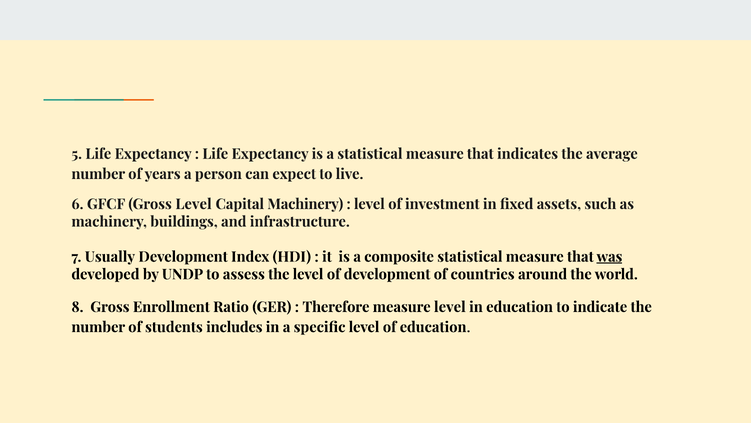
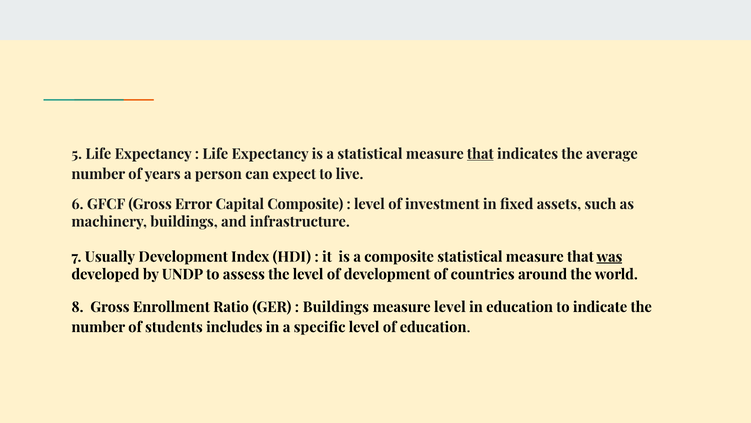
that at (480, 154) underline: none -> present
Gross Level: Level -> Error
Capital Machinery: Machinery -> Composite
Therefore at (336, 307): Therefore -> Buildings
